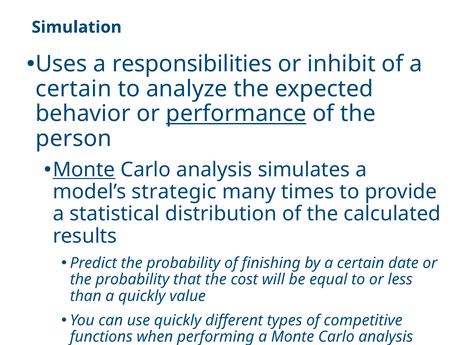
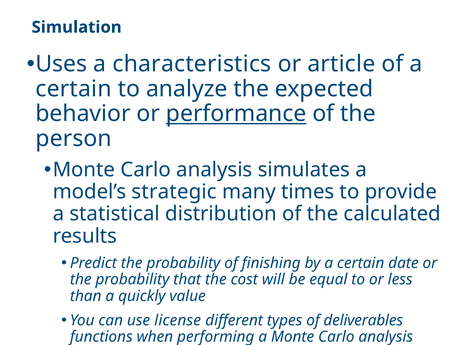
responsibilities: responsibilities -> characteristics
inhibit: inhibit -> article
Monte at (84, 170) underline: present -> none
use quickly: quickly -> license
competitive: competitive -> deliverables
